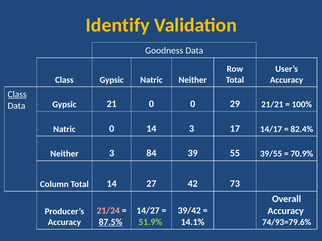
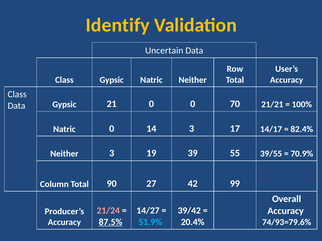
Goodness: Goodness -> Uncertain
Class at (17, 94) underline: present -> none
29: 29 -> 70
84: 84 -> 19
Total 14: 14 -> 90
73: 73 -> 99
51.9% colour: light green -> light blue
14.1%: 14.1% -> 20.4%
